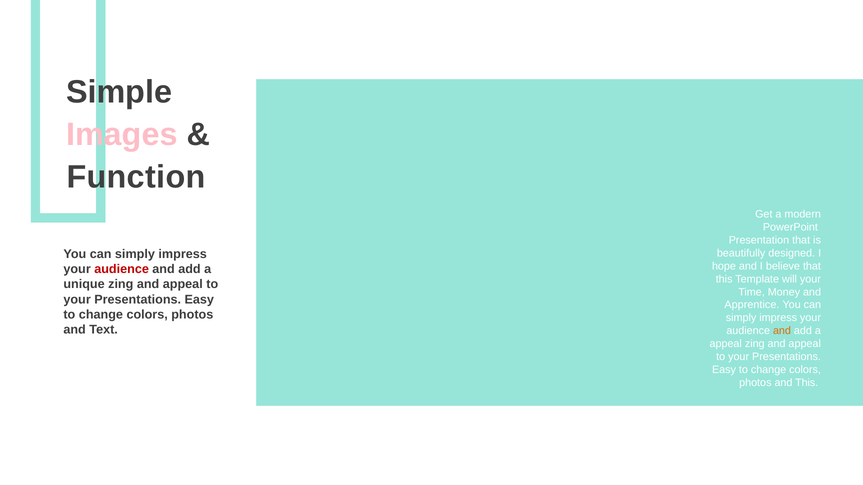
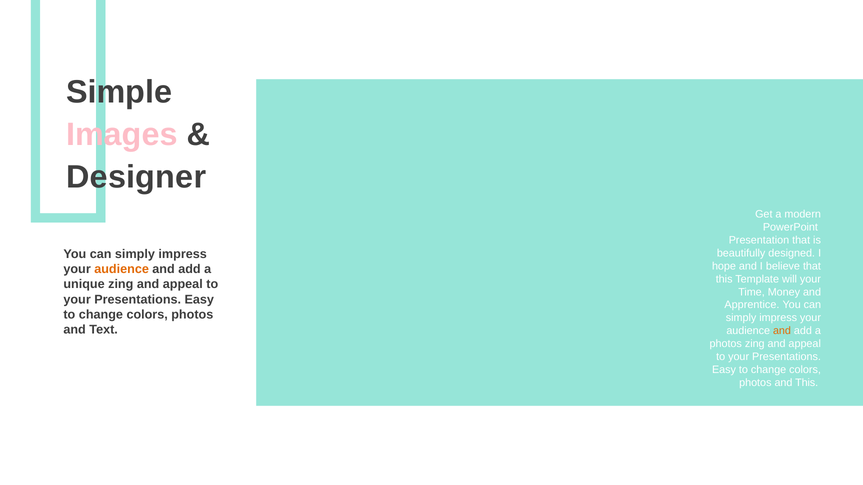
Function: Function -> Designer
audience at (122, 269) colour: red -> orange
appeal at (726, 344): appeal -> photos
